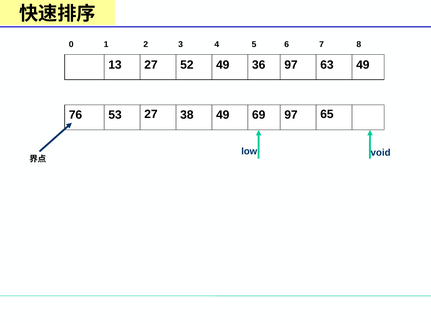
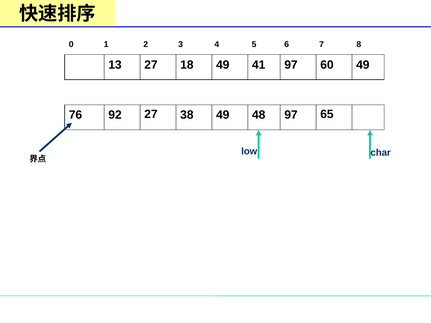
52: 52 -> 18
36: 36 -> 41
63: 63 -> 60
69: 69 -> 48
53: 53 -> 92
void: void -> char
